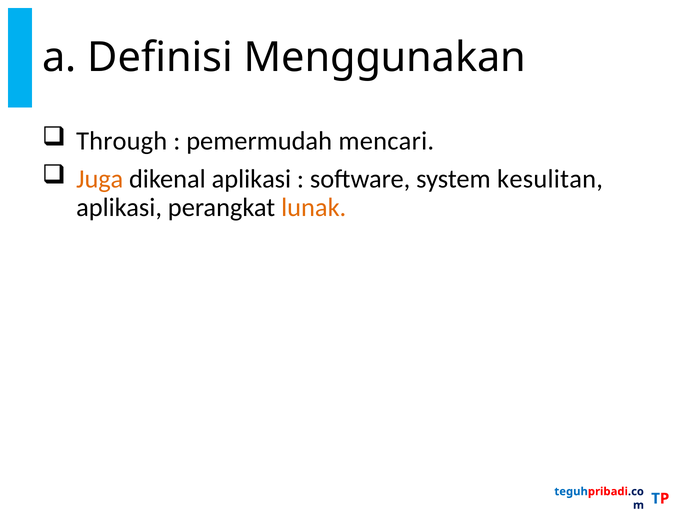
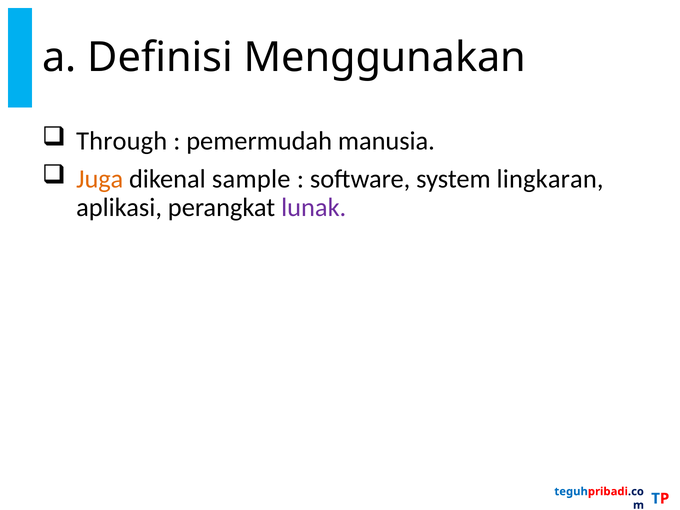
mencari: mencari -> manusia
dikenal aplikasi: aplikasi -> sample
kesulitan: kesulitan -> lingkaran
lunak colour: orange -> purple
